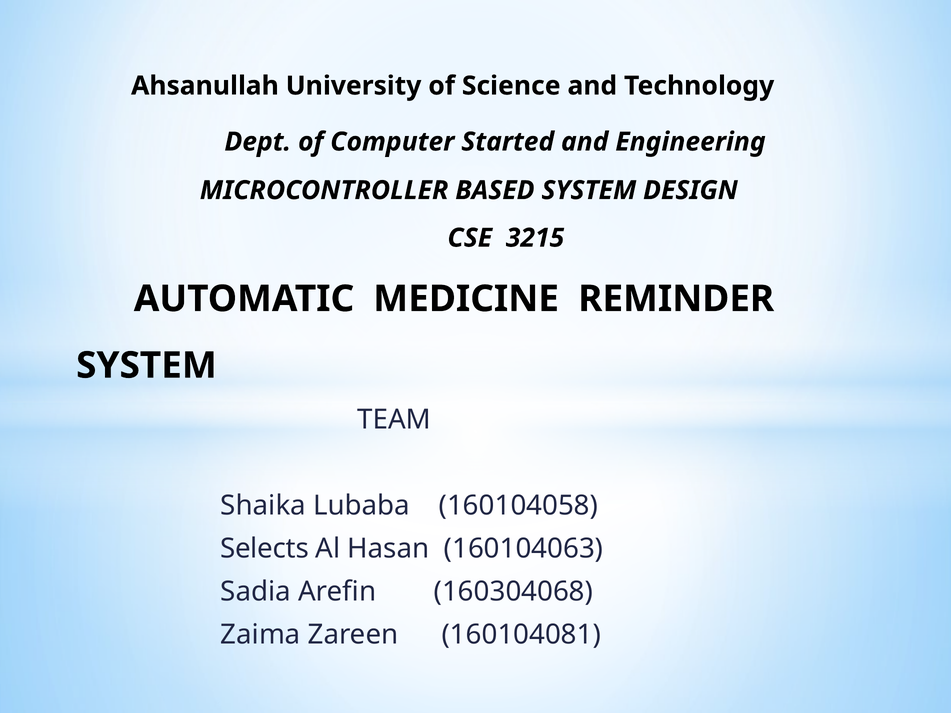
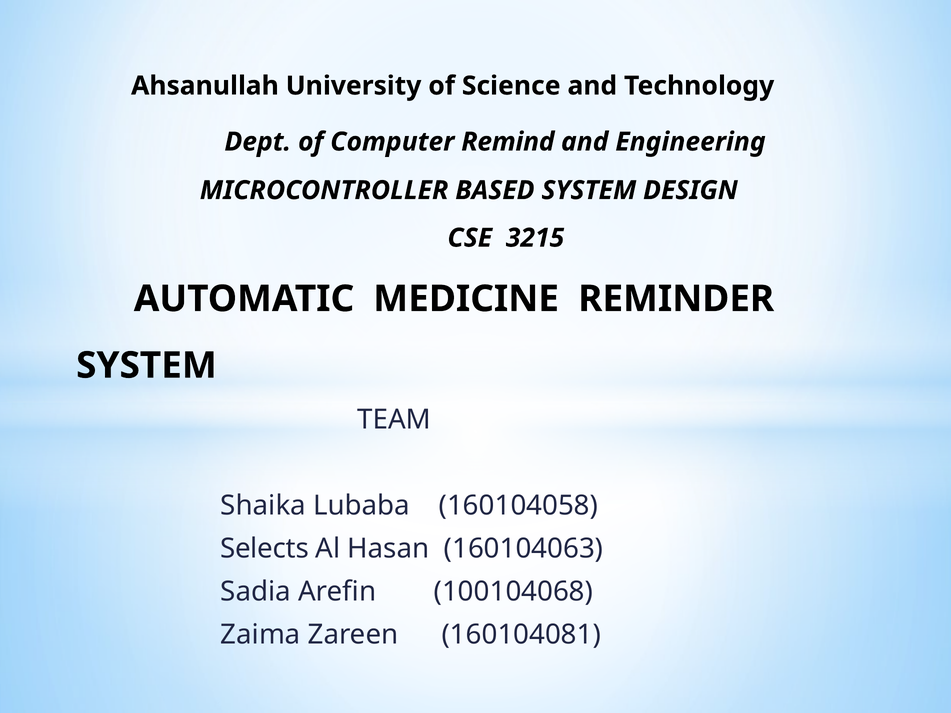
Started: Started -> Remind
160304068: 160304068 -> 100104068
